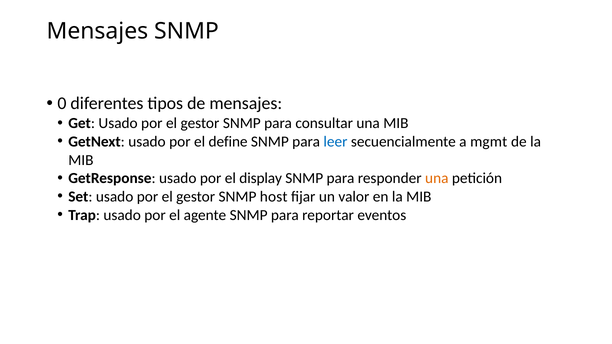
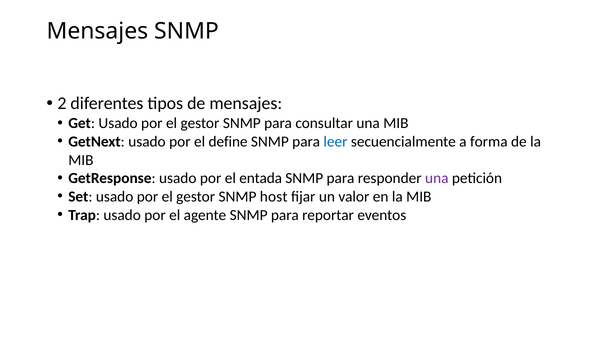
0: 0 -> 2
mgmt: mgmt -> forma
display: display -> entada
una at (437, 178) colour: orange -> purple
